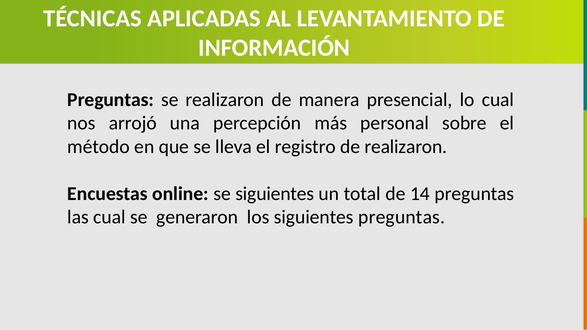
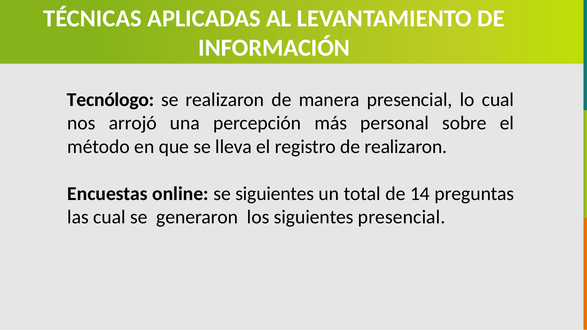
Preguntas at (111, 100): Preguntas -> Tecnólogo
siguientes preguntas: preguntas -> presencial
